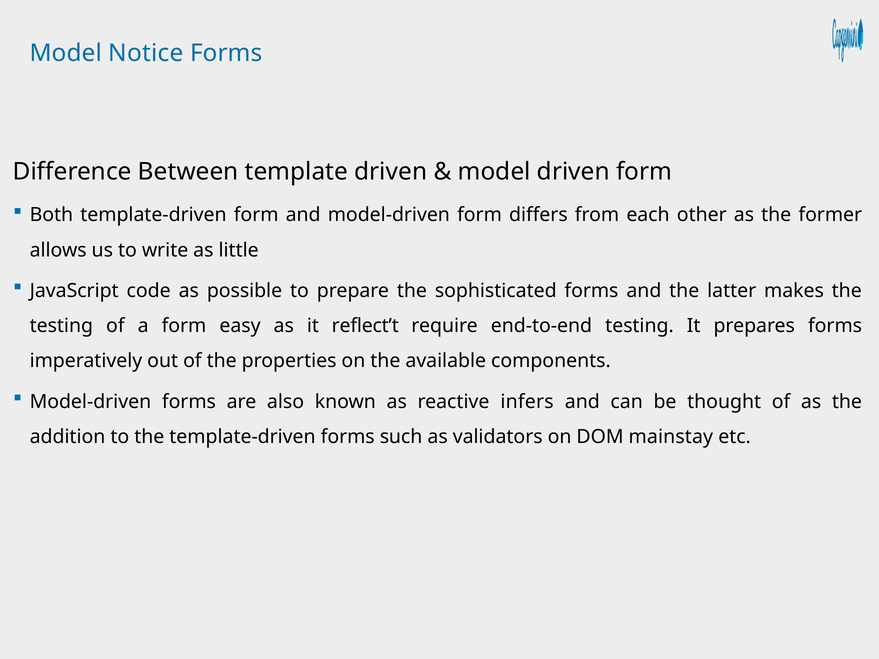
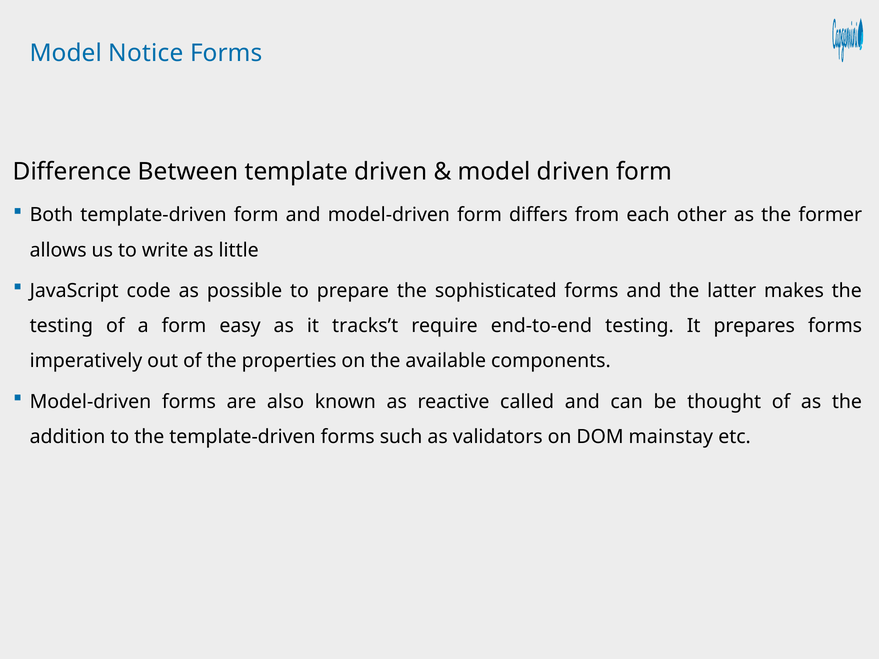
reflect’t: reflect’t -> tracks’t
infers: infers -> called
